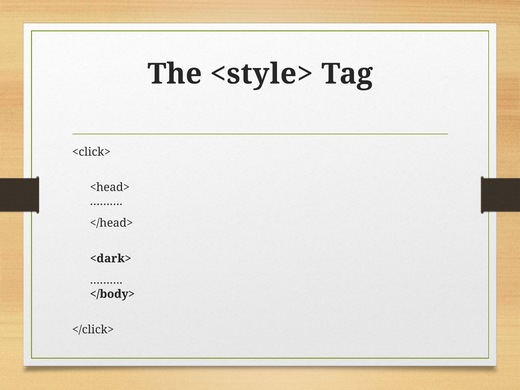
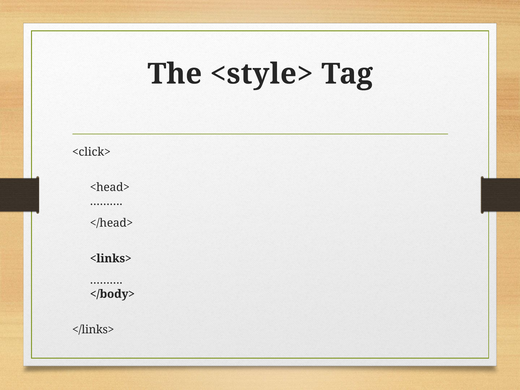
<dark>: <dark> -> <links>
</click>: </click> -> </links>
